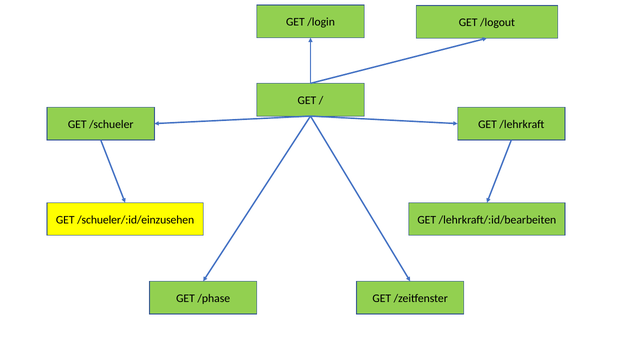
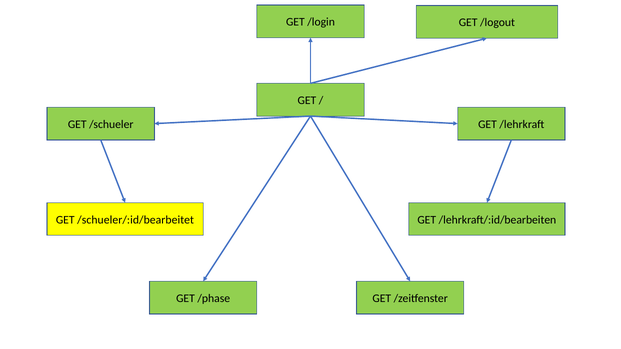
/schueler/:id/einzusehen: /schueler/:id/einzusehen -> /schueler/:id/bearbeitet
